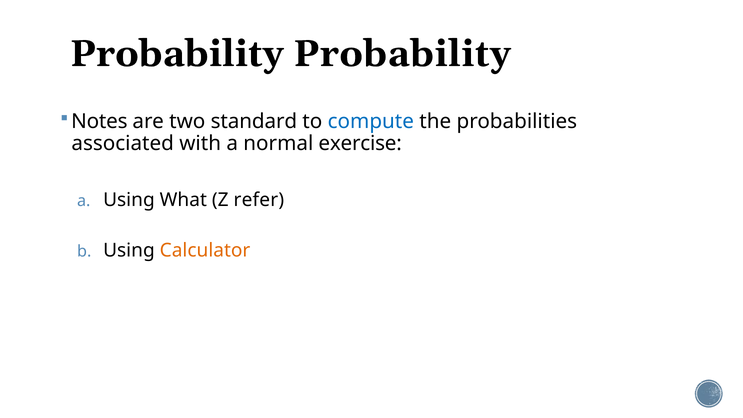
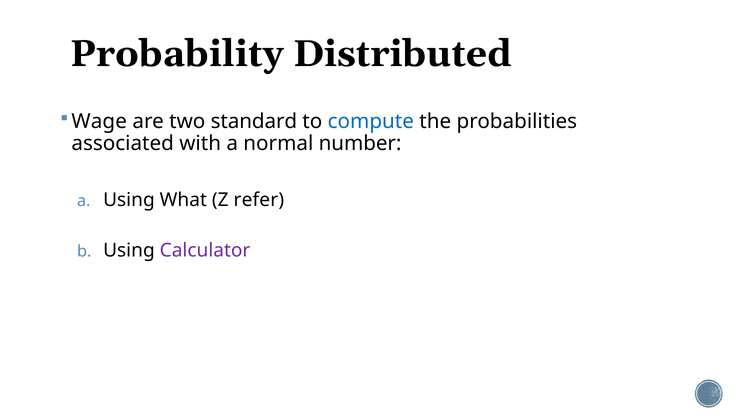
Probability Probability: Probability -> Distributed
Notes: Notes -> Wage
exercise: exercise -> number
Calculator colour: orange -> purple
